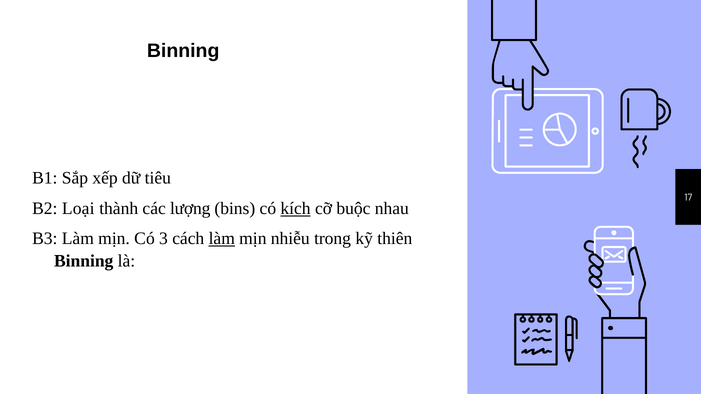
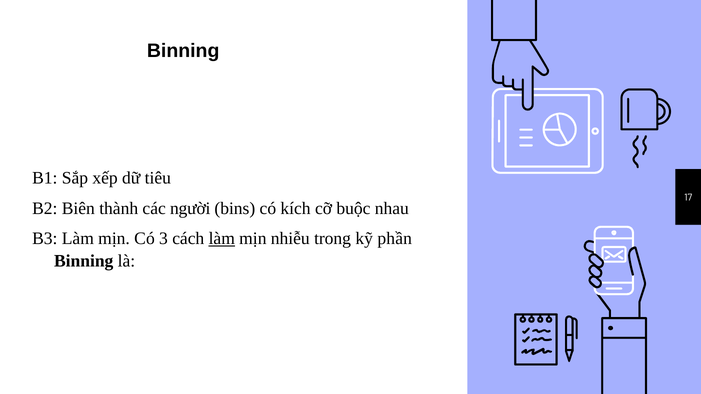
Loại: Loại -> Biên
lượng: lượng -> người
kích underline: present -> none
thiên: thiên -> phần
